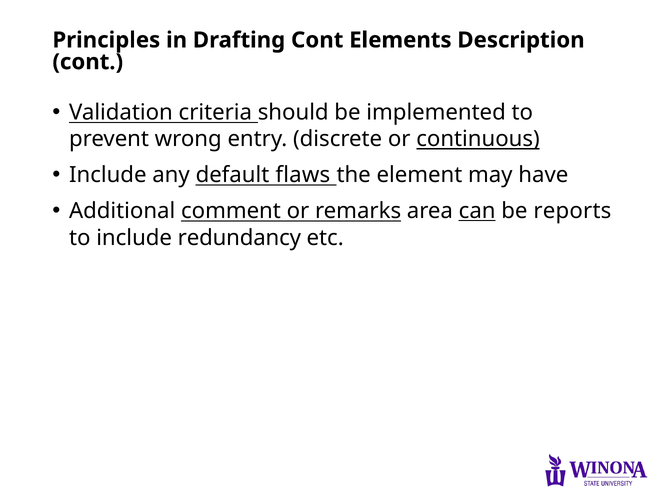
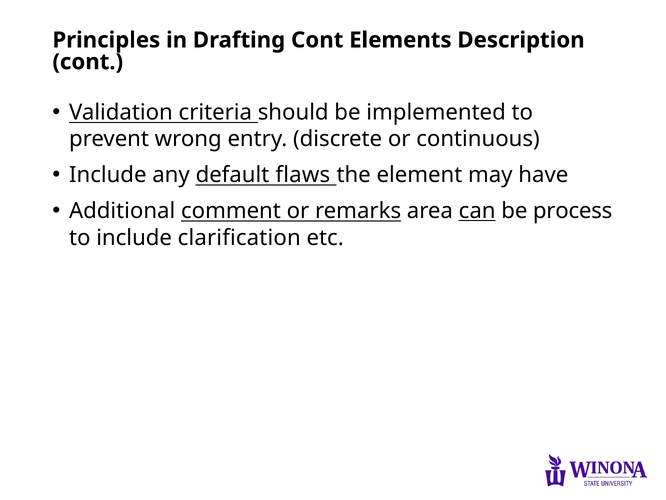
continuous underline: present -> none
reports: reports -> process
redundancy: redundancy -> clarification
